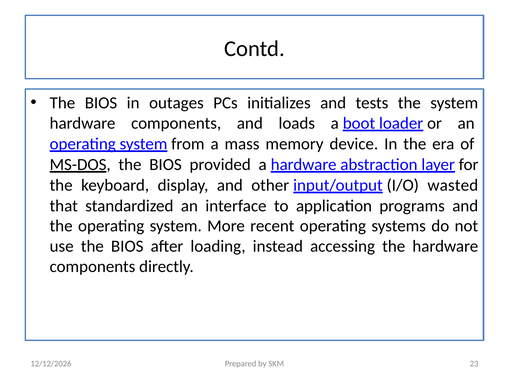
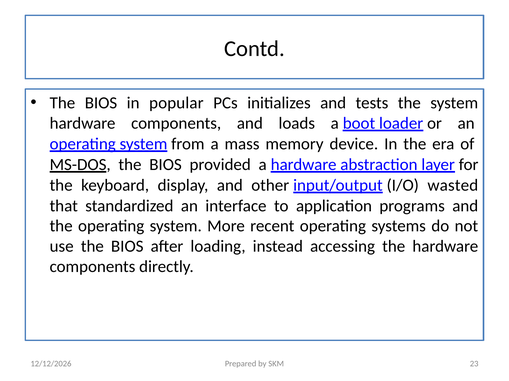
outages: outages -> popular
